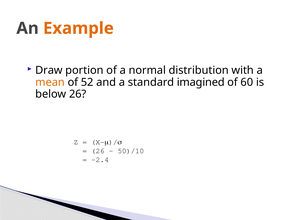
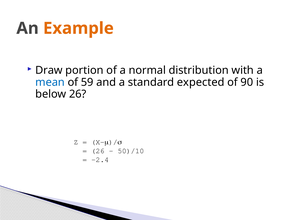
mean colour: orange -> blue
52: 52 -> 59
imagined: imagined -> expected
60: 60 -> 90
